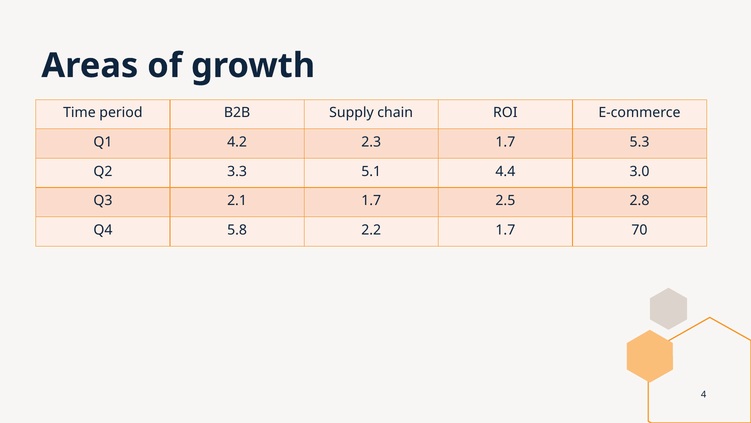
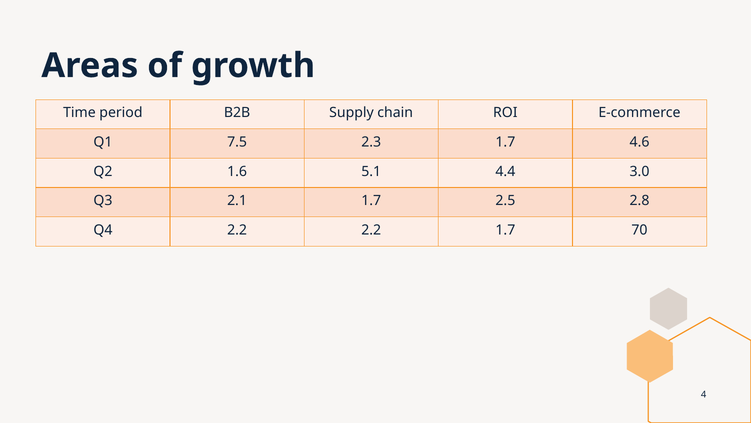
4.2: 4.2 -> 7.5
5.3: 5.3 -> 4.6
3.3: 3.3 -> 1.6
Q4 5.8: 5.8 -> 2.2
